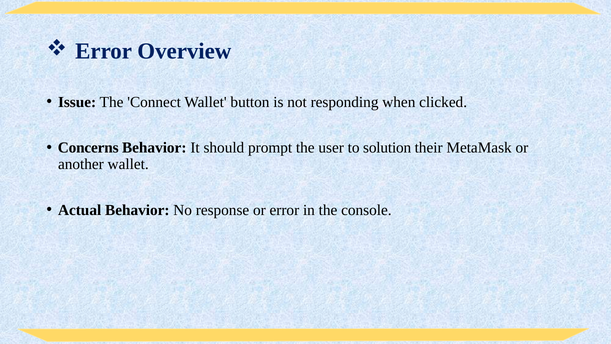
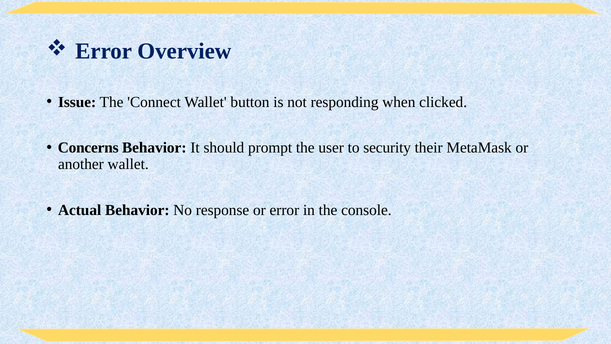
solution: solution -> security
